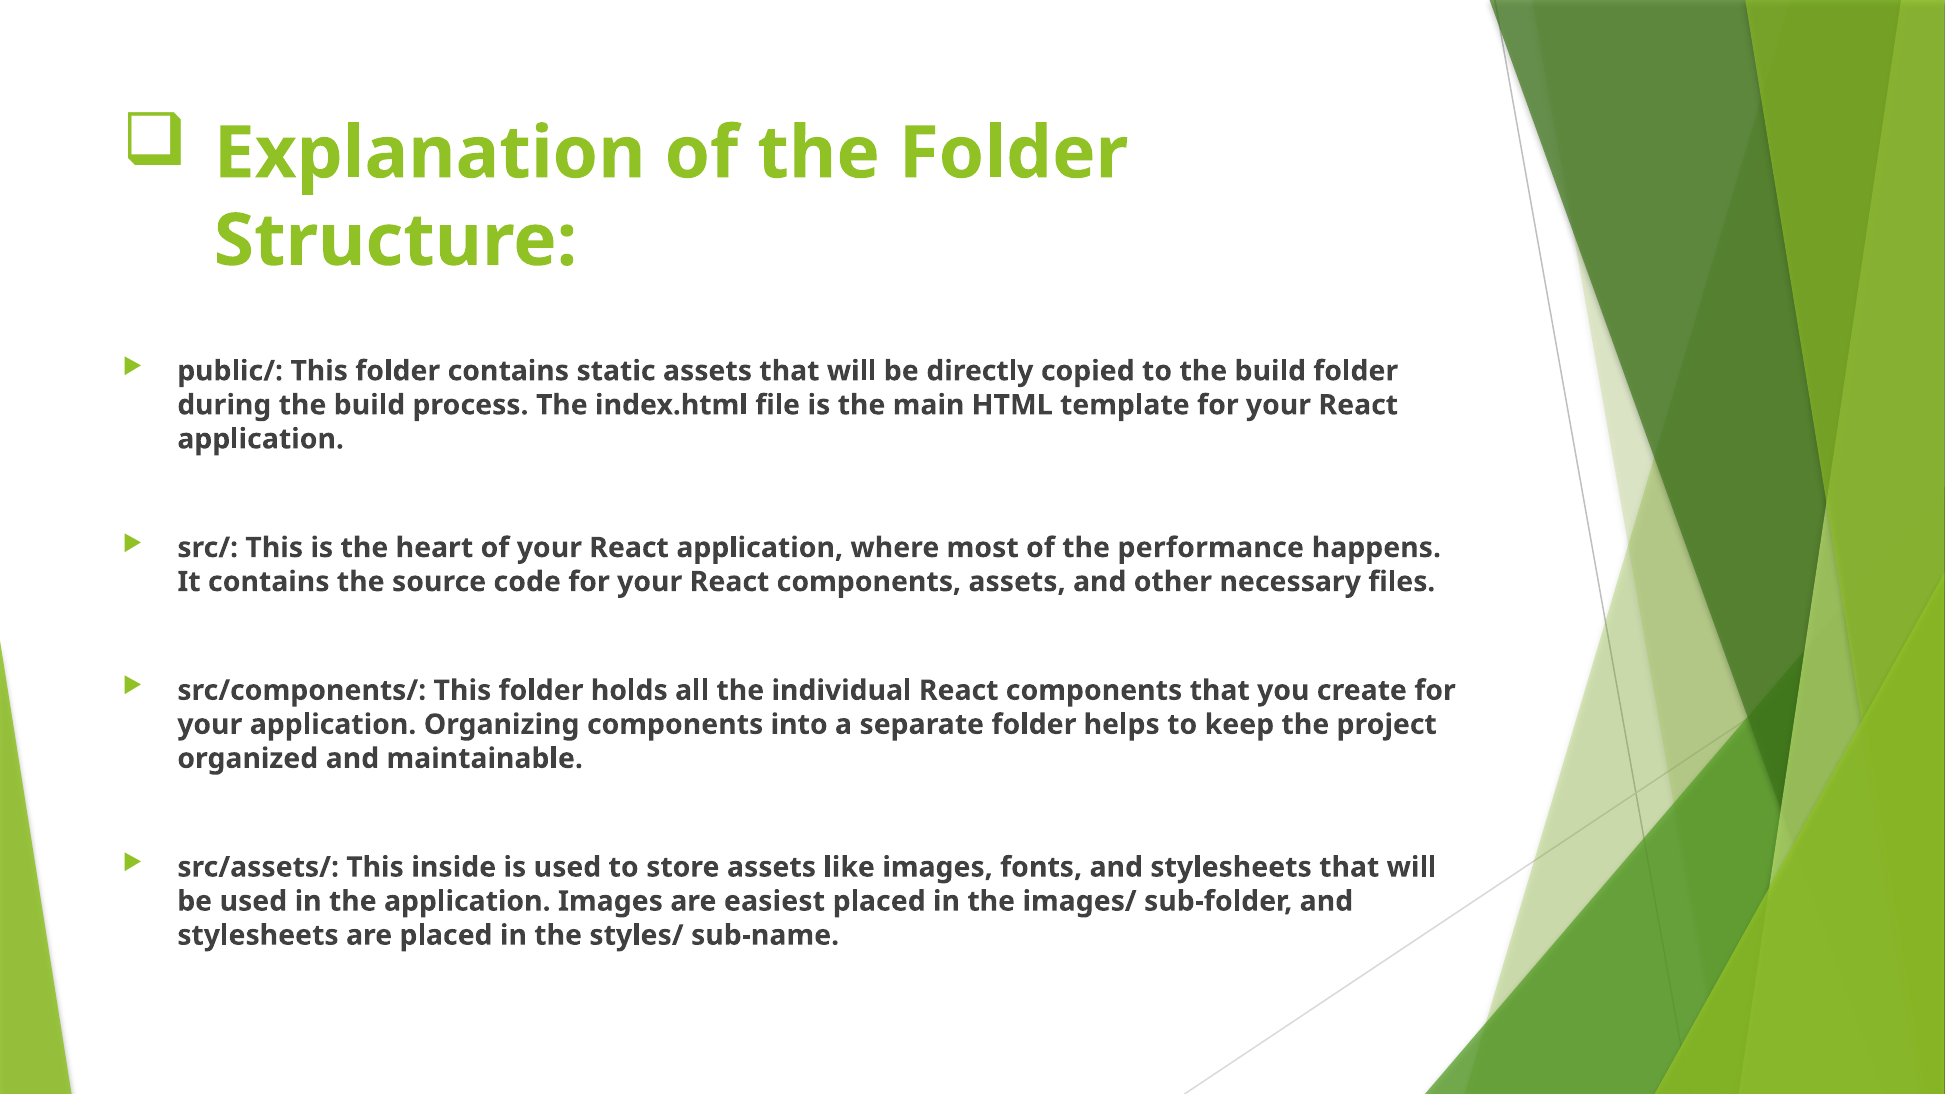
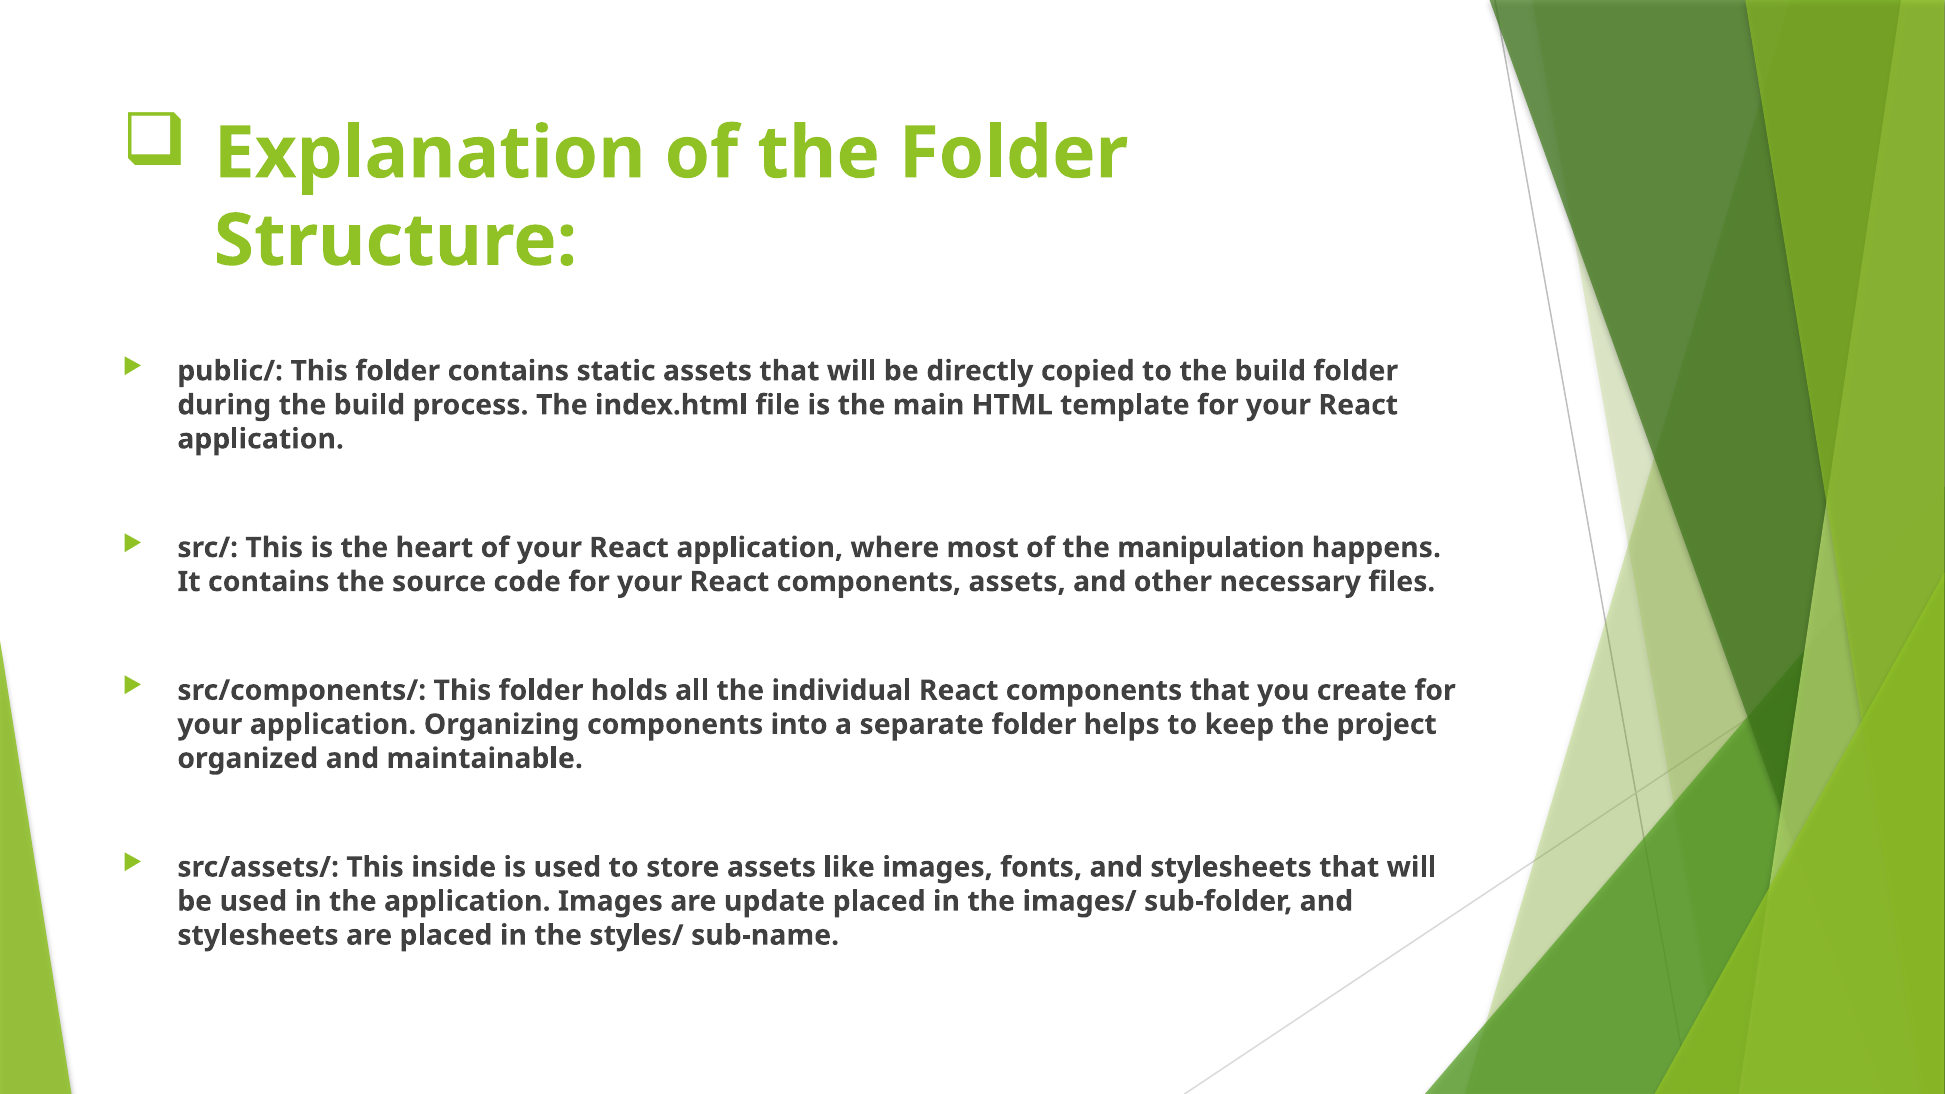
performance: performance -> manipulation
easiest: easiest -> update
